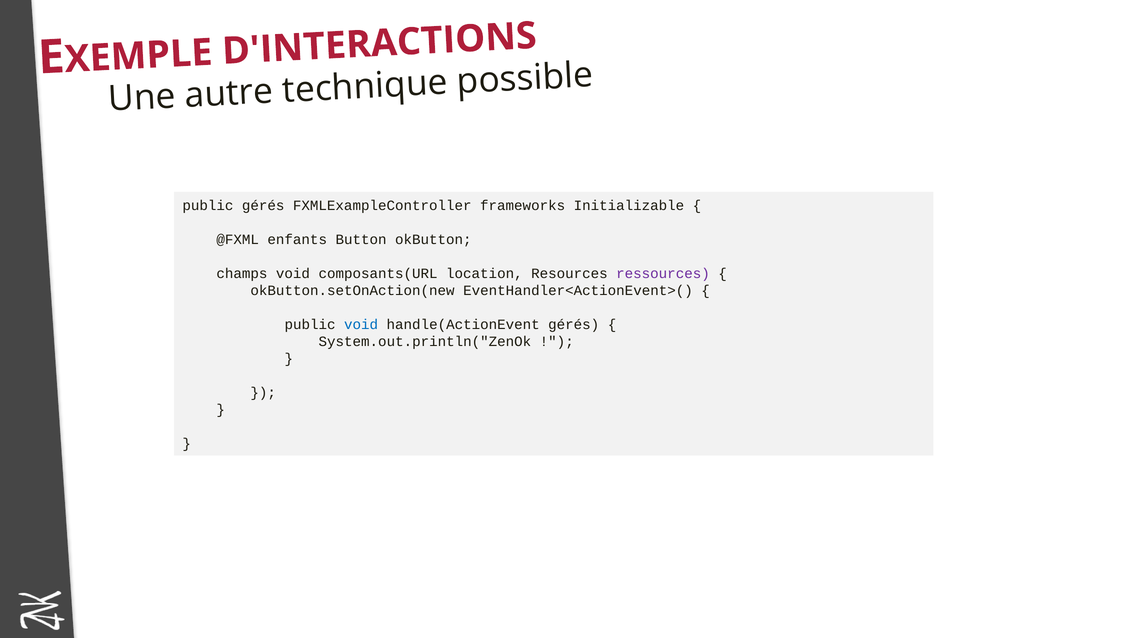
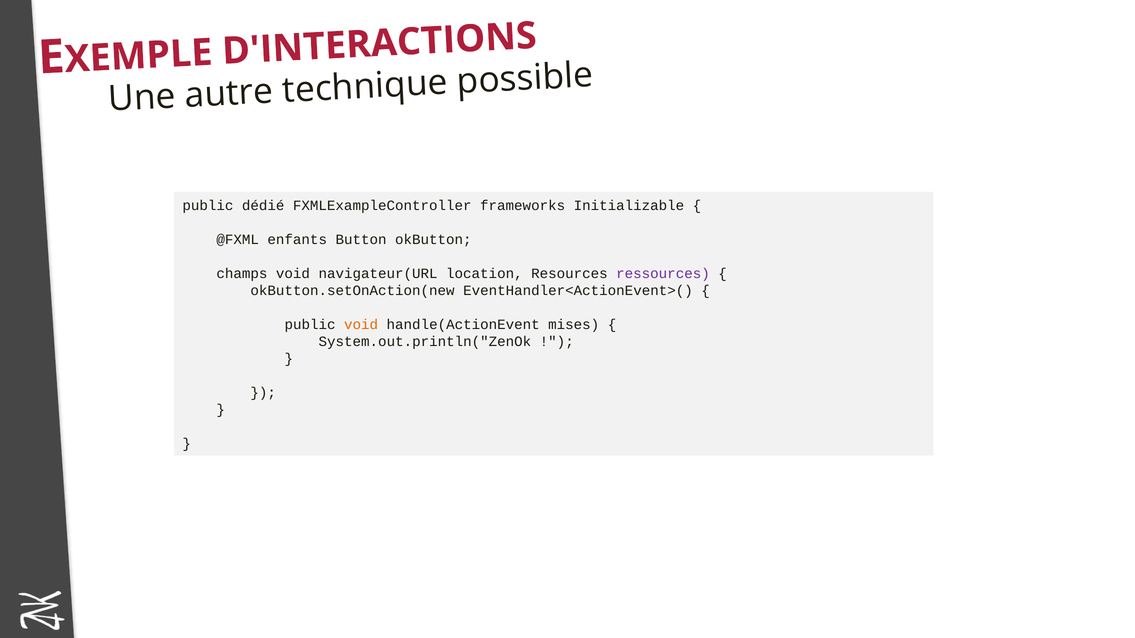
public gérés: gérés -> dédié
composants(URL: composants(URL -> navigateur(URL
void at (361, 325) colour: blue -> orange
handle(ActionEvent gérés: gérés -> mises
